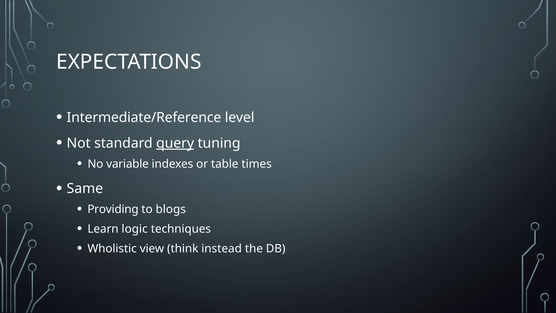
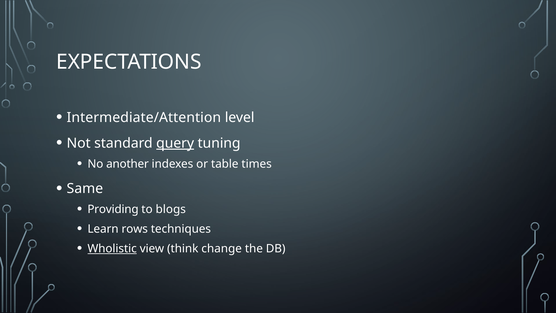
Intermediate/Reference: Intermediate/Reference -> Intermediate/Attention
variable: variable -> another
logic: logic -> rows
Wholistic underline: none -> present
instead: instead -> change
